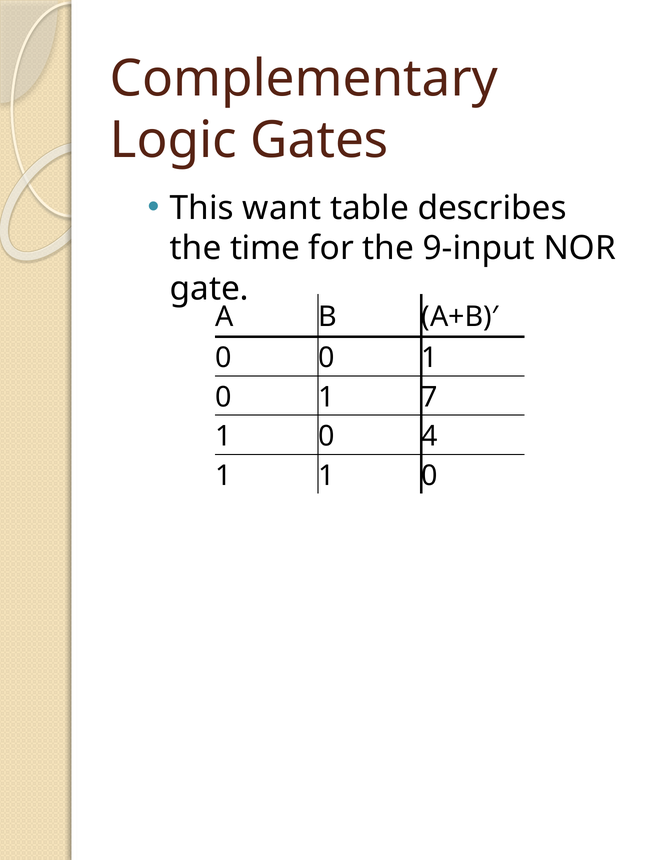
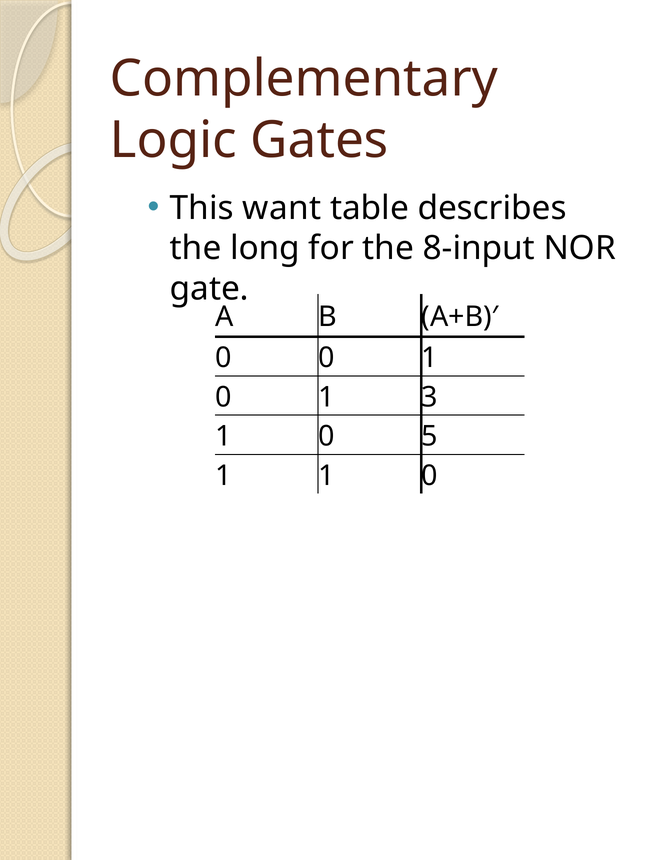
time: time -> long
9-input: 9-input -> 8-input
7: 7 -> 3
4: 4 -> 5
